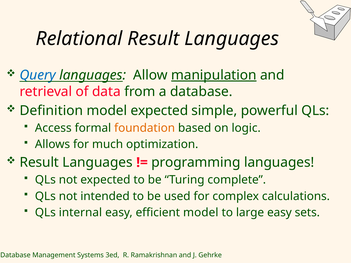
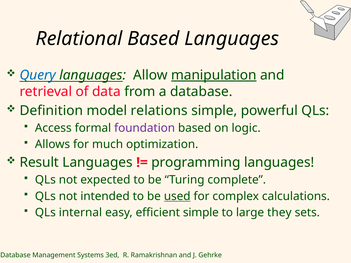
Relational Result: Result -> Based
model expected: expected -> relations
foundation colour: orange -> purple
used underline: none -> present
efficient model: model -> simple
large easy: easy -> they
